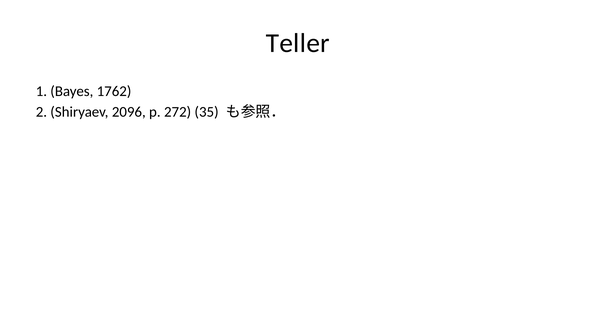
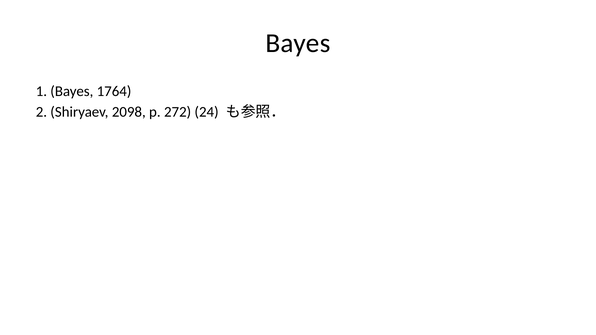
Teller at (298, 43): Teller -> Bayes
1762: 1762 -> 1764
2096: 2096 -> 2098
35: 35 -> 24
